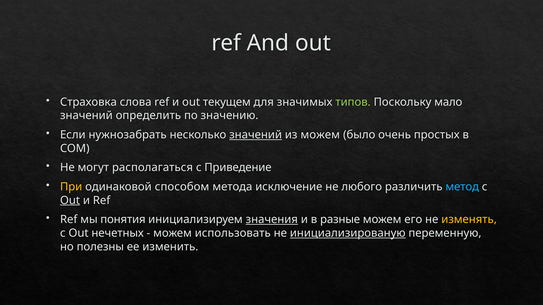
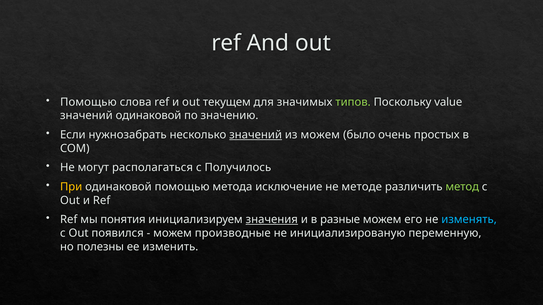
Страховка at (88, 102): Страховка -> Помощью
мало: мало -> value
значений определить: определить -> одинаковой
Приведение: Приведение -> Получилось
одинаковой способом: способом -> помощью
любого: любого -> методе
метод colour: light blue -> light green
Out at (70, 201) underline: present -> none
изменять colour: yellow -> light blue
нечетных: нечетных -> появился
использовать: использовать -> производные
инициализированую underline: present -> none
